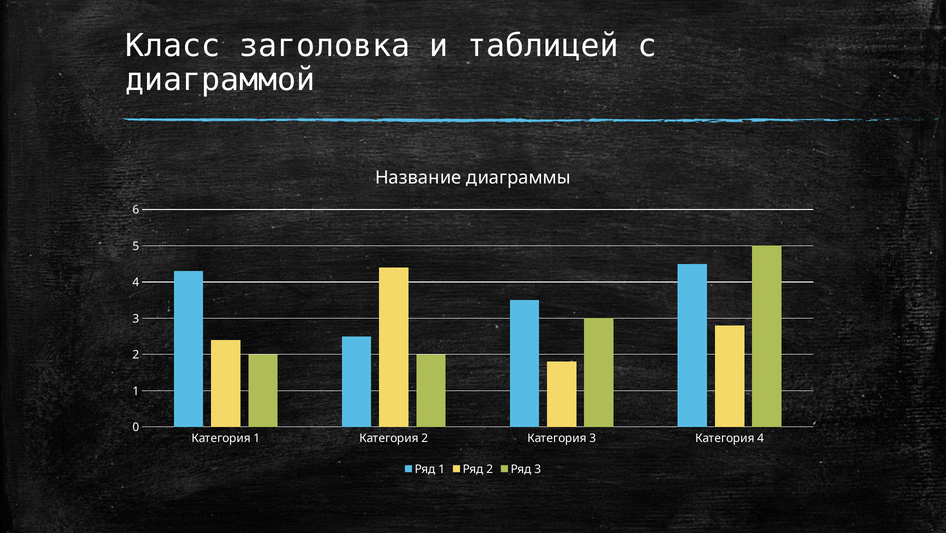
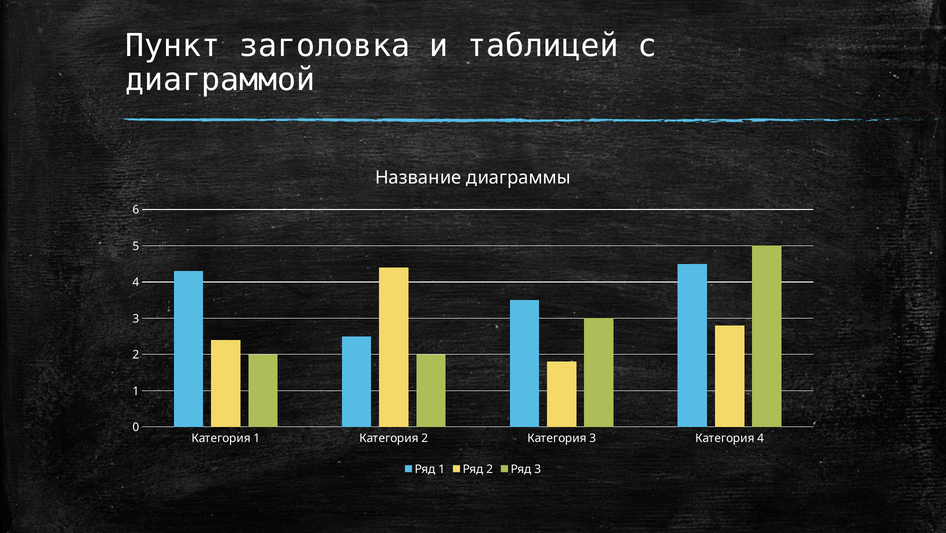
Класс: Класс -> Пункт
